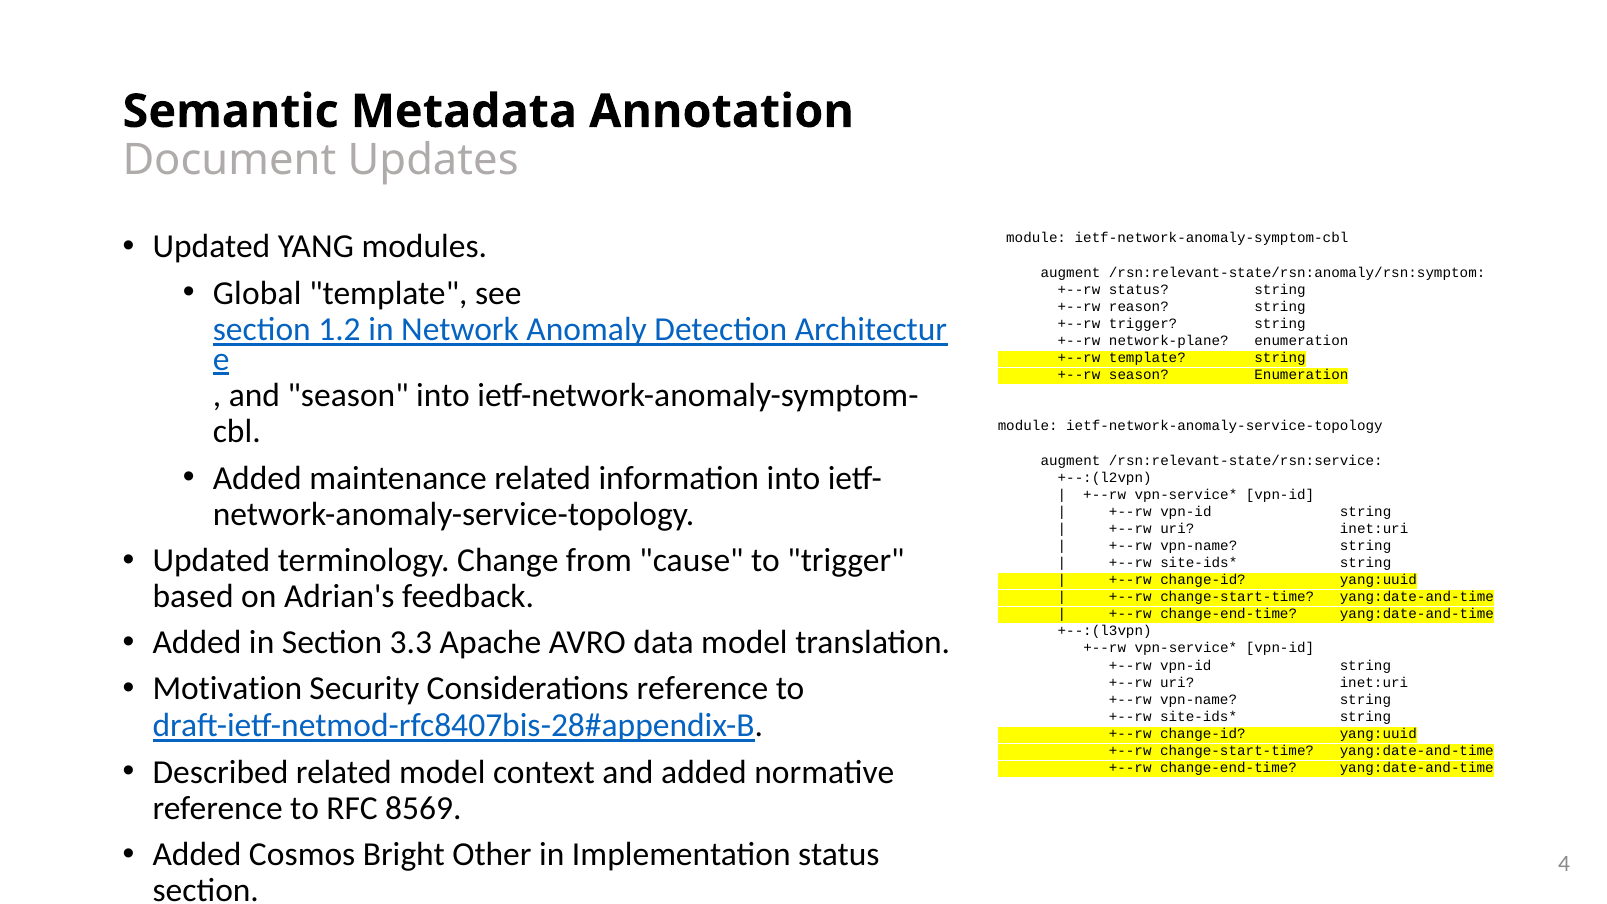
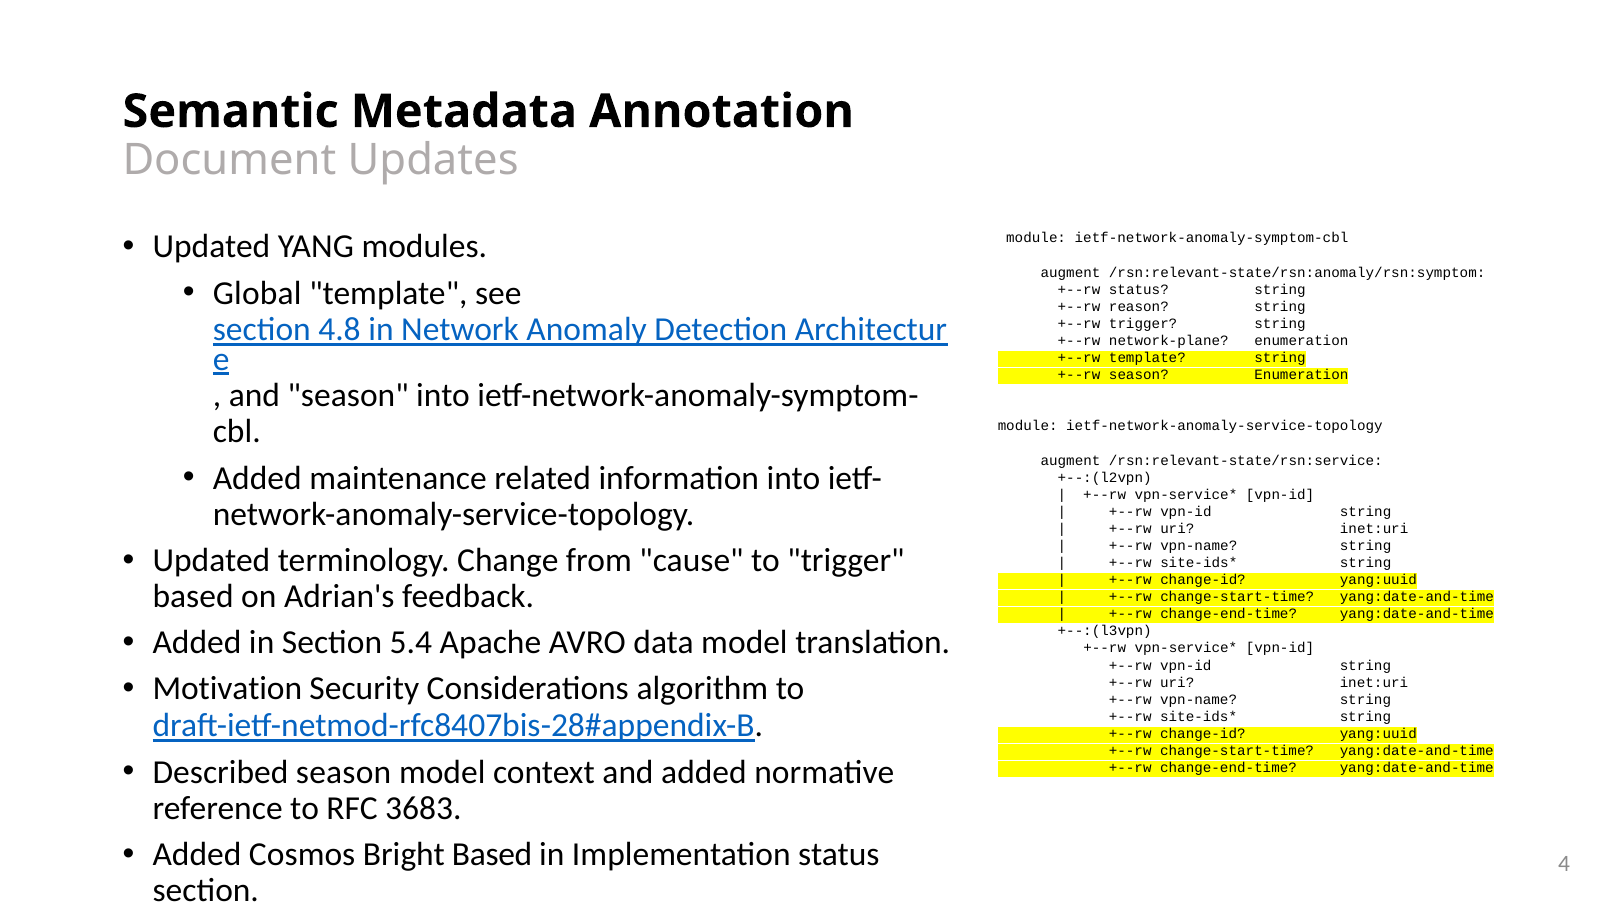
1.2: 1.2 -> 4.8
3.3: 3.3 -> 5.4
Considerations reference: reference -> algorithm
Described related: related -> season
8569: 8569 -> 3683
Bright Other: Other -> Based
